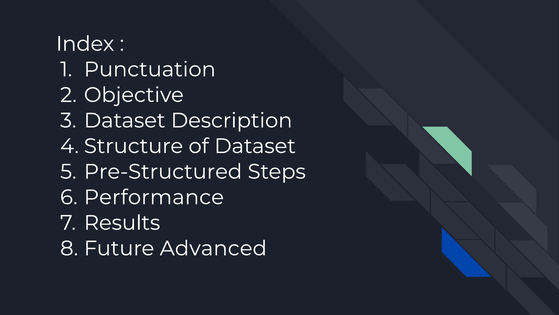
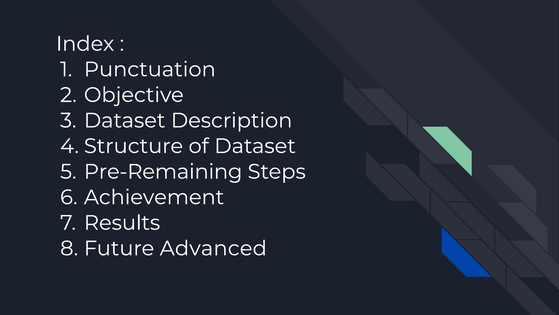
Pre-Structured: Pre-Structured -> Pre-Remaining
Performance: Performance -> Achievement
